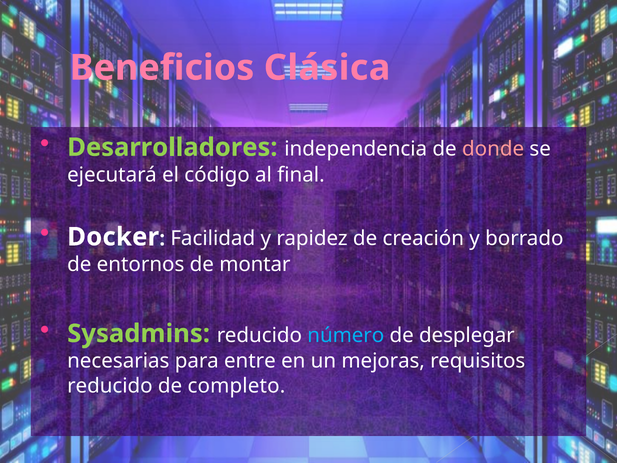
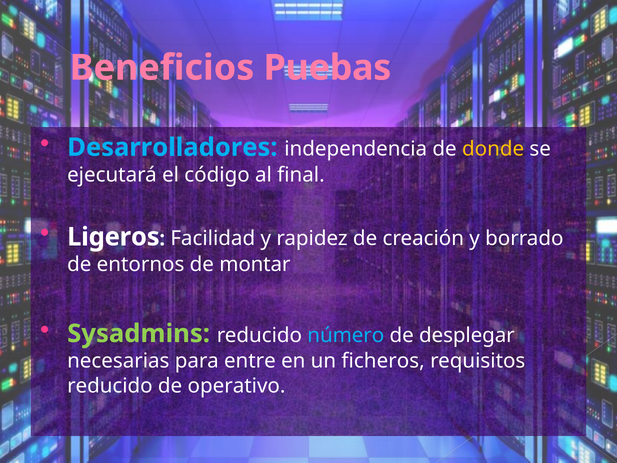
Clásica: Clásica -> Puebas
Desarrolladores colour: light green -> light blue
donde colour: pink -> yellow
Docker: Docker -> Ligeros
mejoras: mejoras -> ficheros
completo: completo -> operativo
